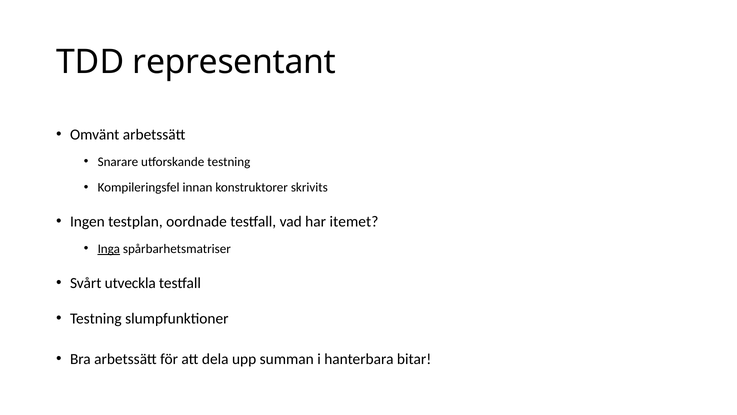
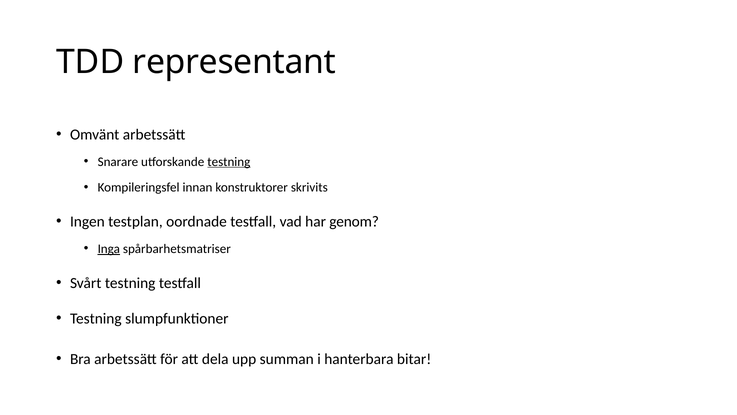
testning at (229, 162) underline: none -> present
itemet: itemet -> genom
Svårt utveckla: utveckla -> testning
